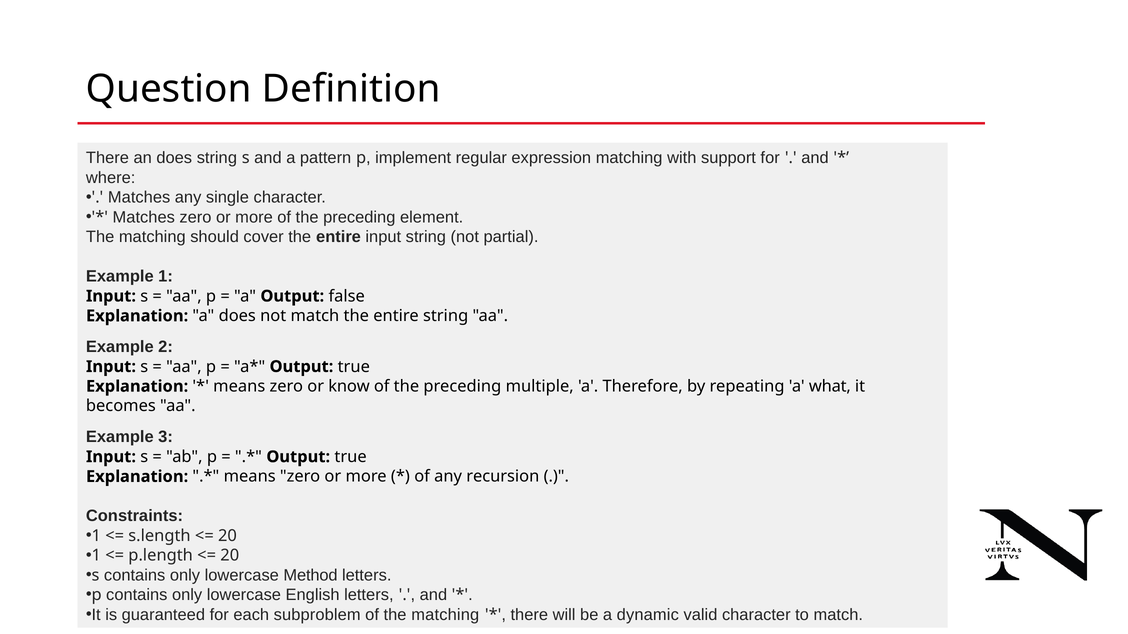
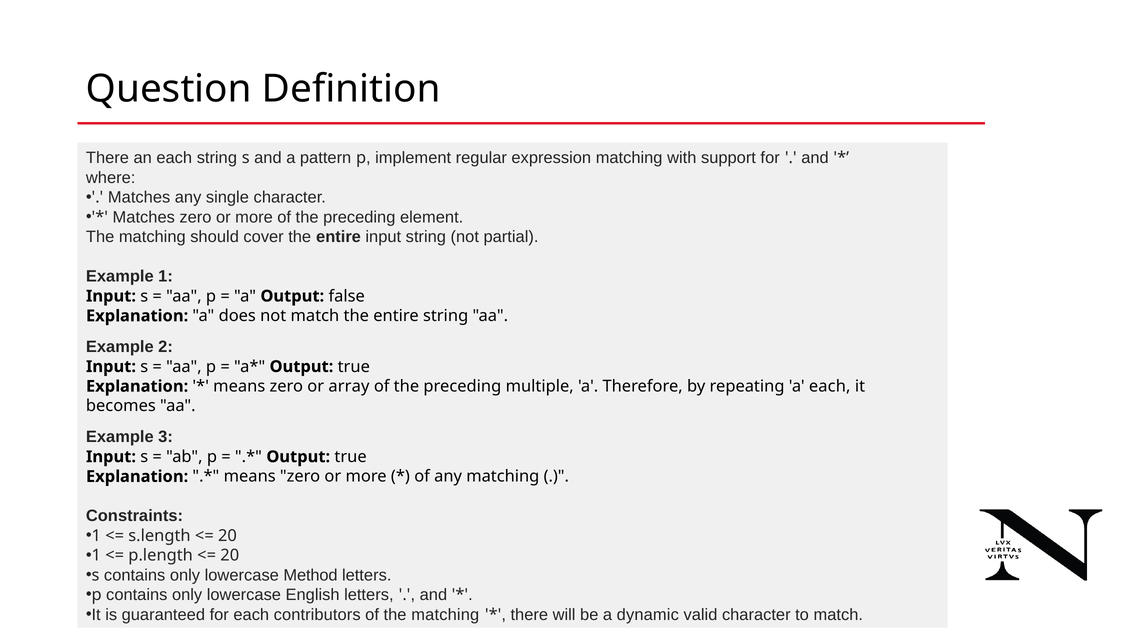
an does: does -> each
know: know -> array
a what: what -> each
any recursion: recursion -> matching
subproblem: subproblem -> contributors
